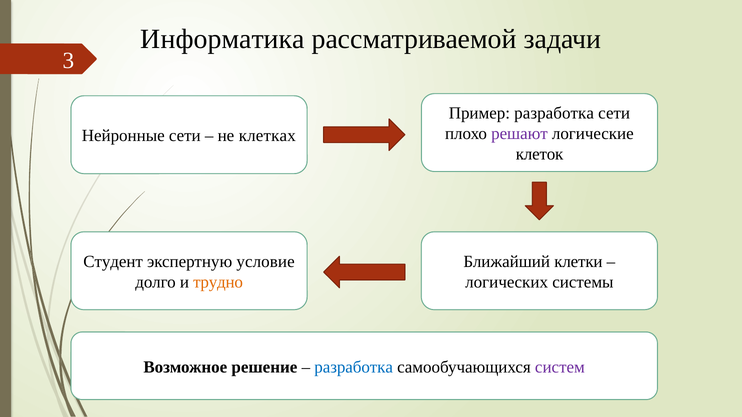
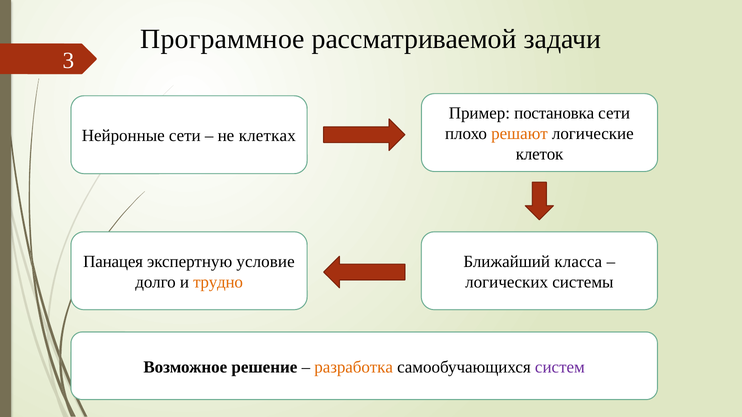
Информатика: Информатика -> Программное
Пример разработка: разработка -> постановка
решают colour: purple -> orange
Студент: Студент -> Панацея
клетки: клетки -> класса
разработка at (354, 367) colour: blue -> orange
